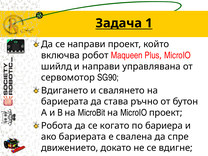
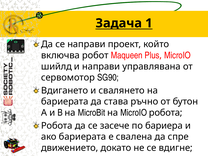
MicroIO проект: проект -> робота
когато: когато -> засече
